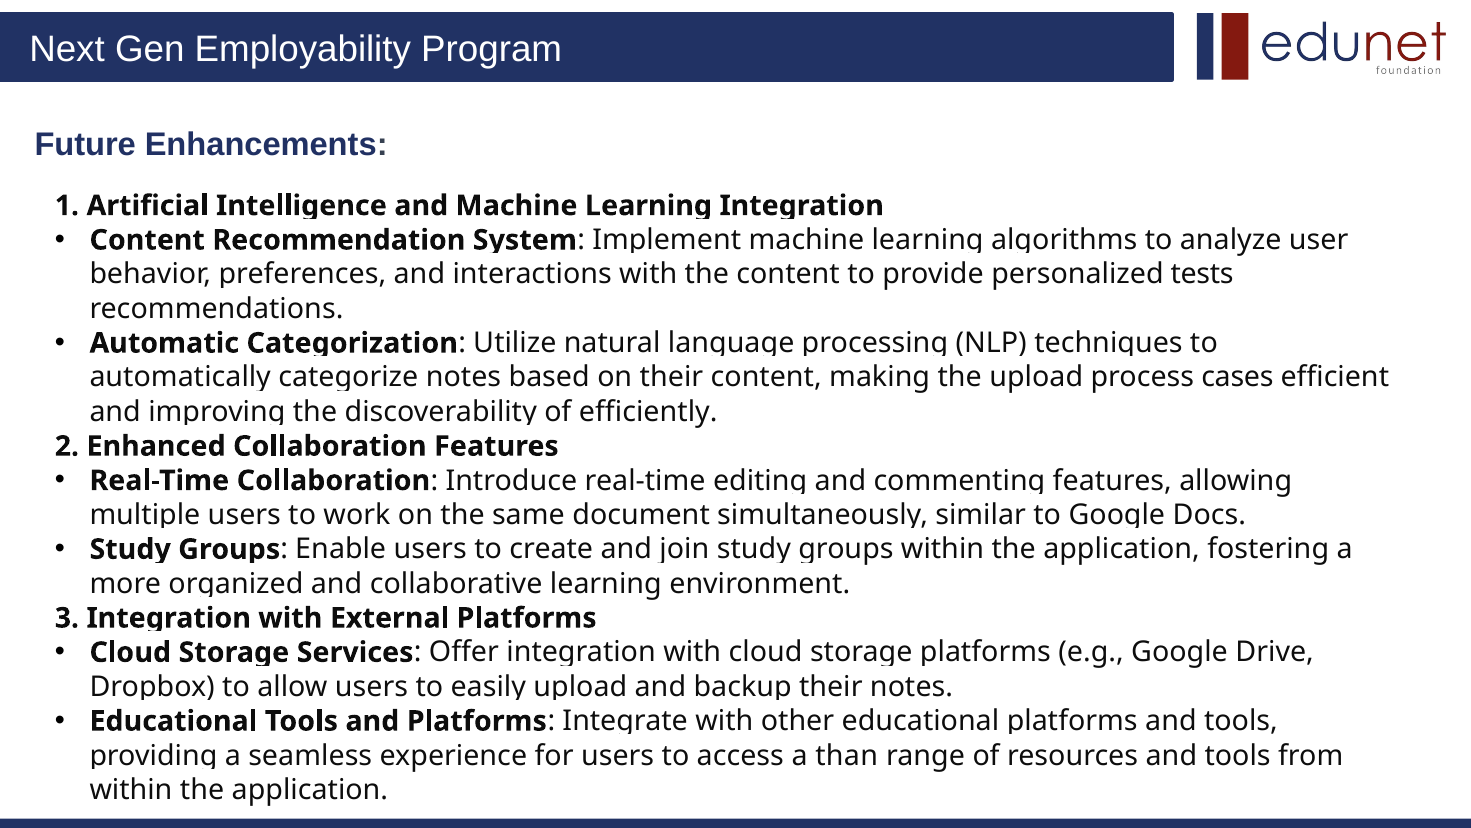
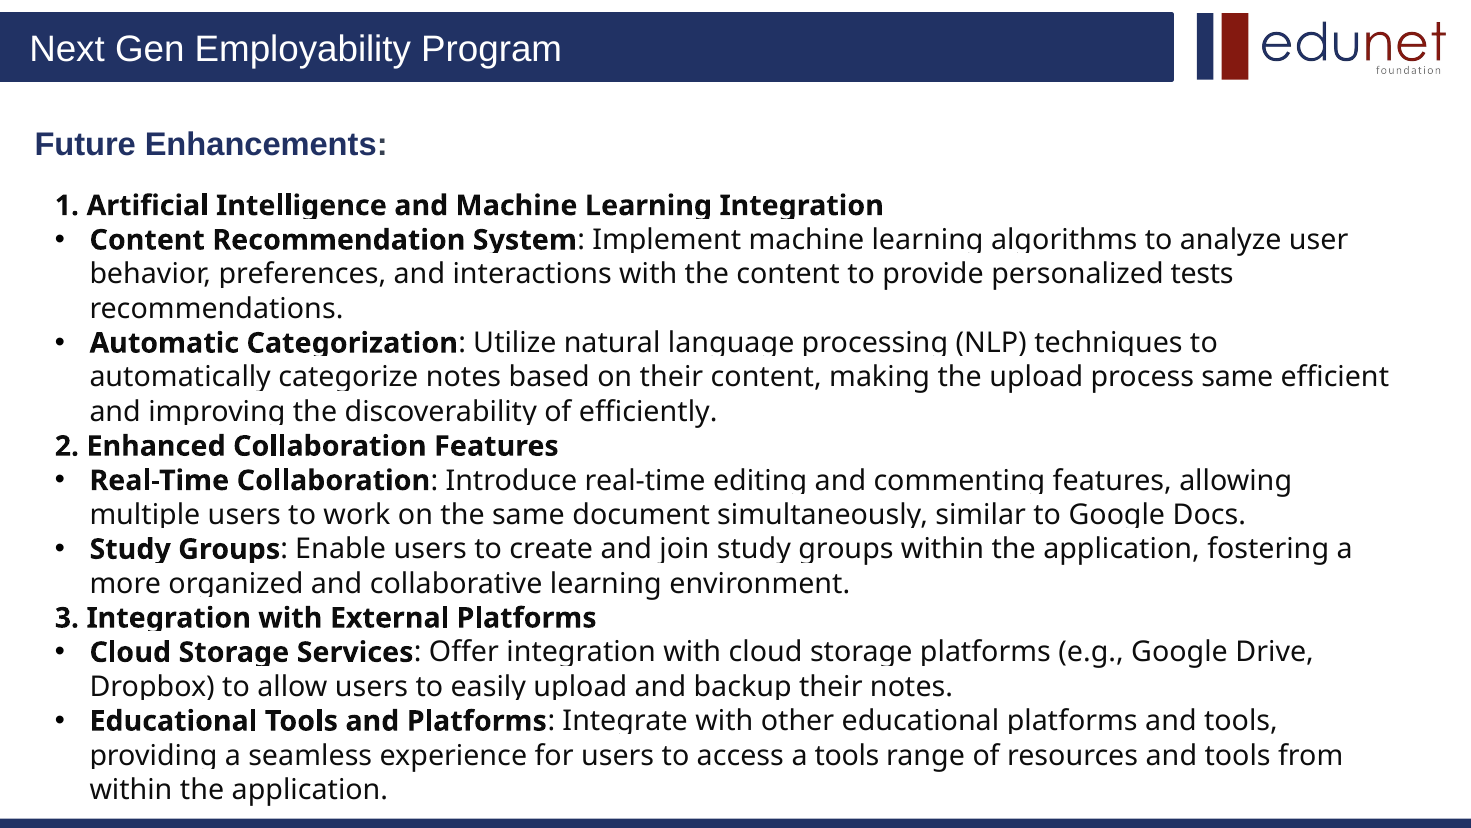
process cases: cases -> same
a than: than -> tools
